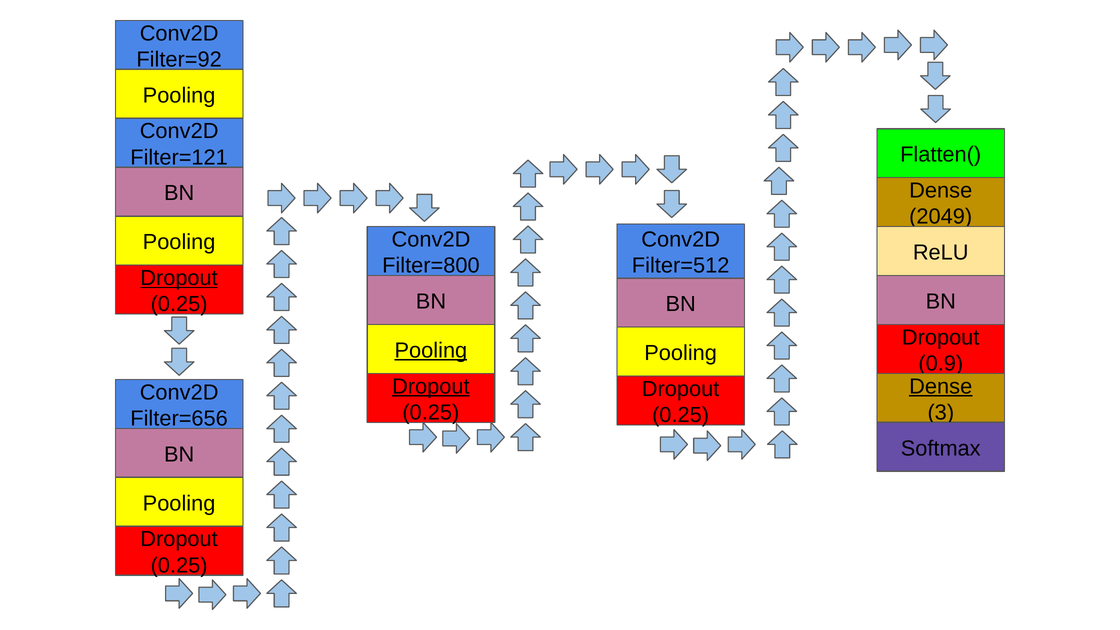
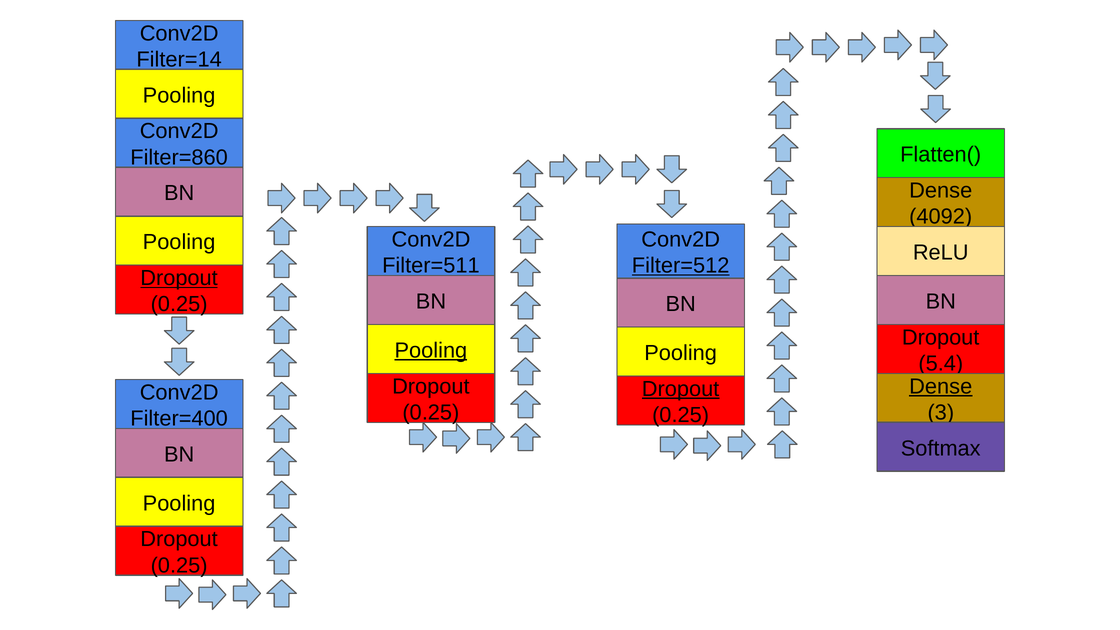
Filter=92: Filter=92 -> Filter=14
Filter=121: Filter=121 -> Filter=860
2049: 2049 -> 4092
Filter=800: Filter=800 -> Filter=511
Filter=512 underline: none -> present
0.9: 0.9 -> 5.4
Dropout at (431, 386) underline: present -> none
Dropout at (681, 389) underline: none -> present
Filter=656: Filter=656 -> Filter=400
